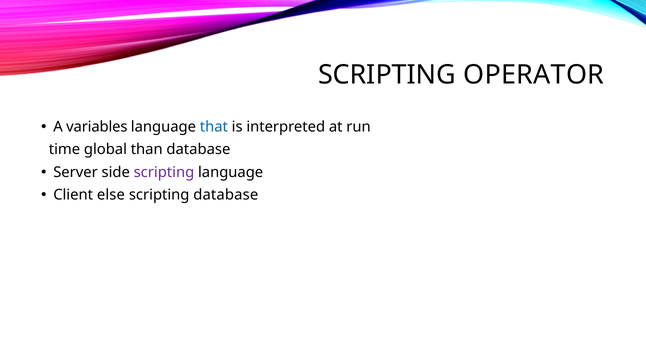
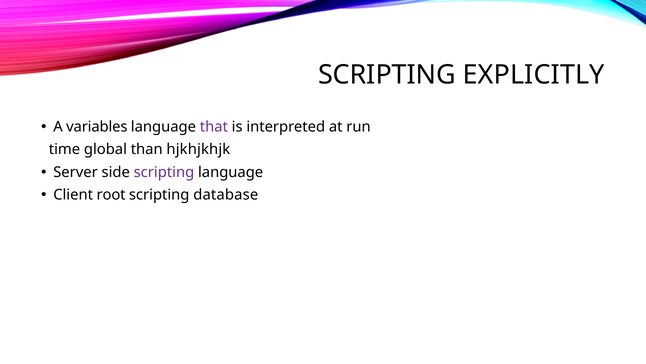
OPERATOR: OPERATOR -> EXPLICITLY
that colour: blue -> purple
than database: database -> hjkhjkhjk
else: else -> root
